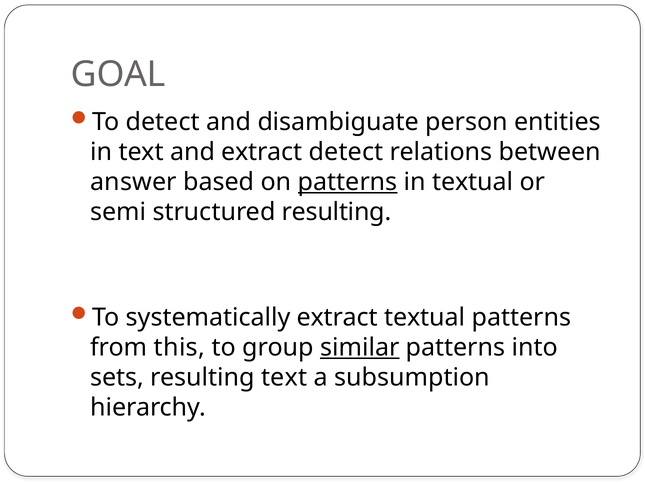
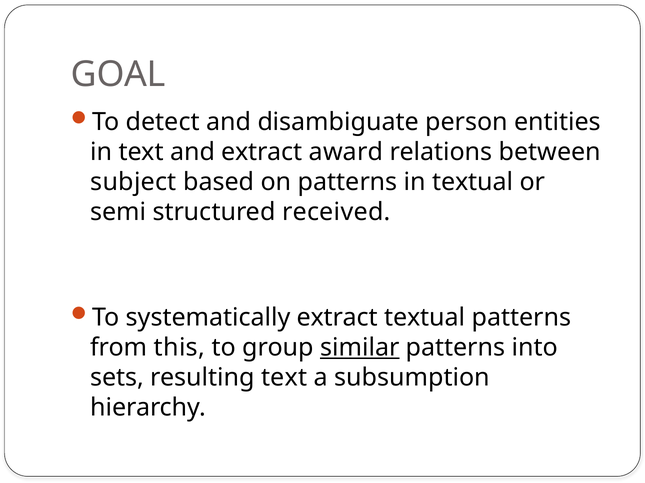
extract detect: detect -> award
answer: answer -> subject
patterns at (348, 182) underline: present -> none
structured resulting: resulting -> received
